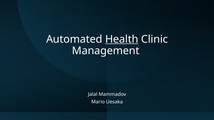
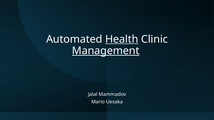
Management underline: none -> present
